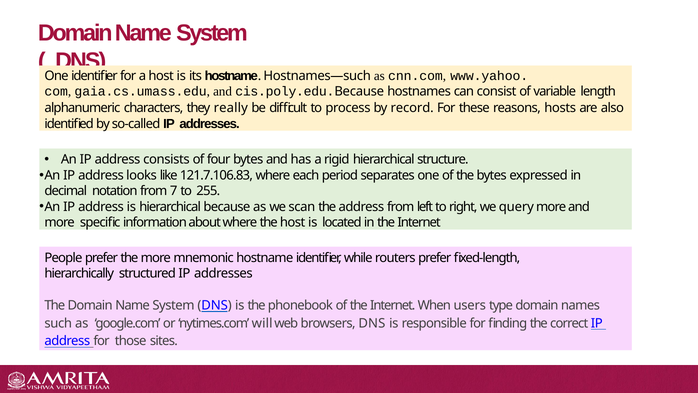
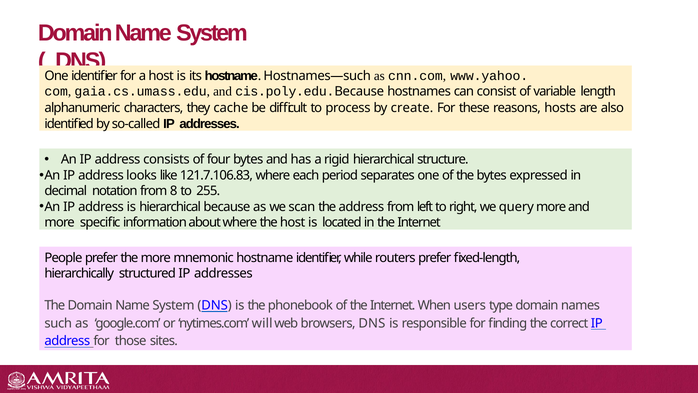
really: really -> cache
record: record -> create
7: 7 -> 8
